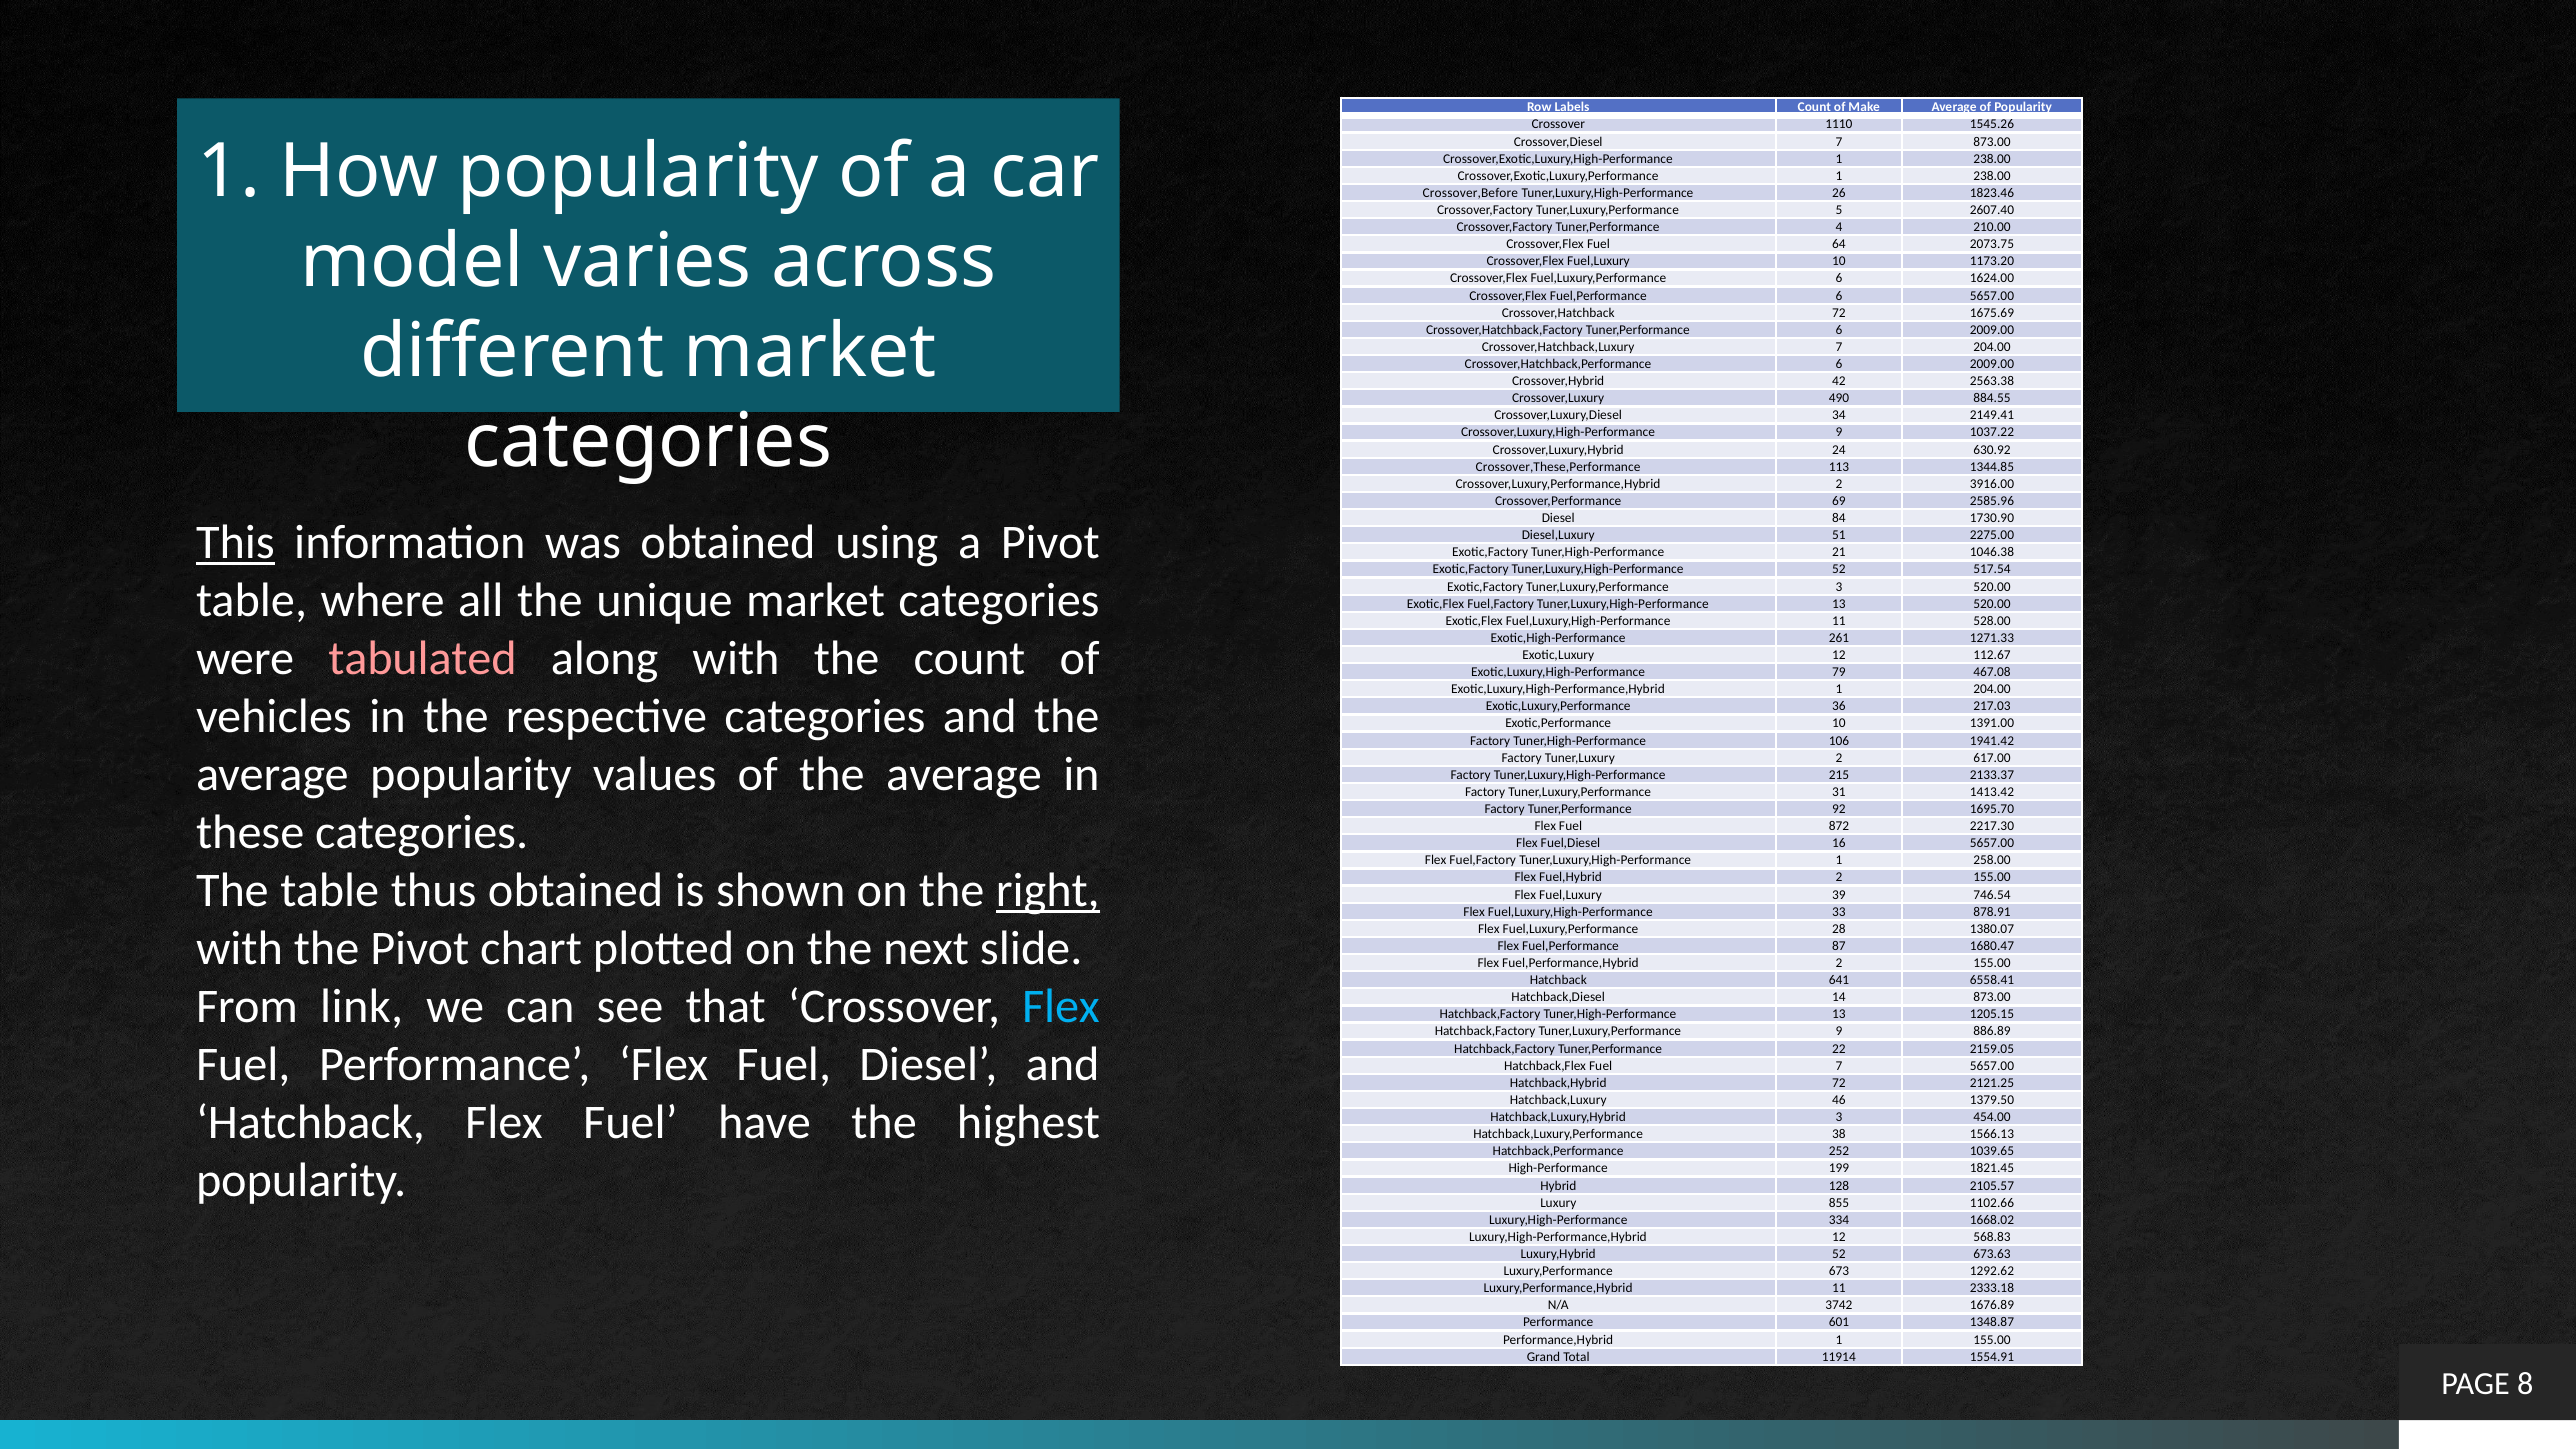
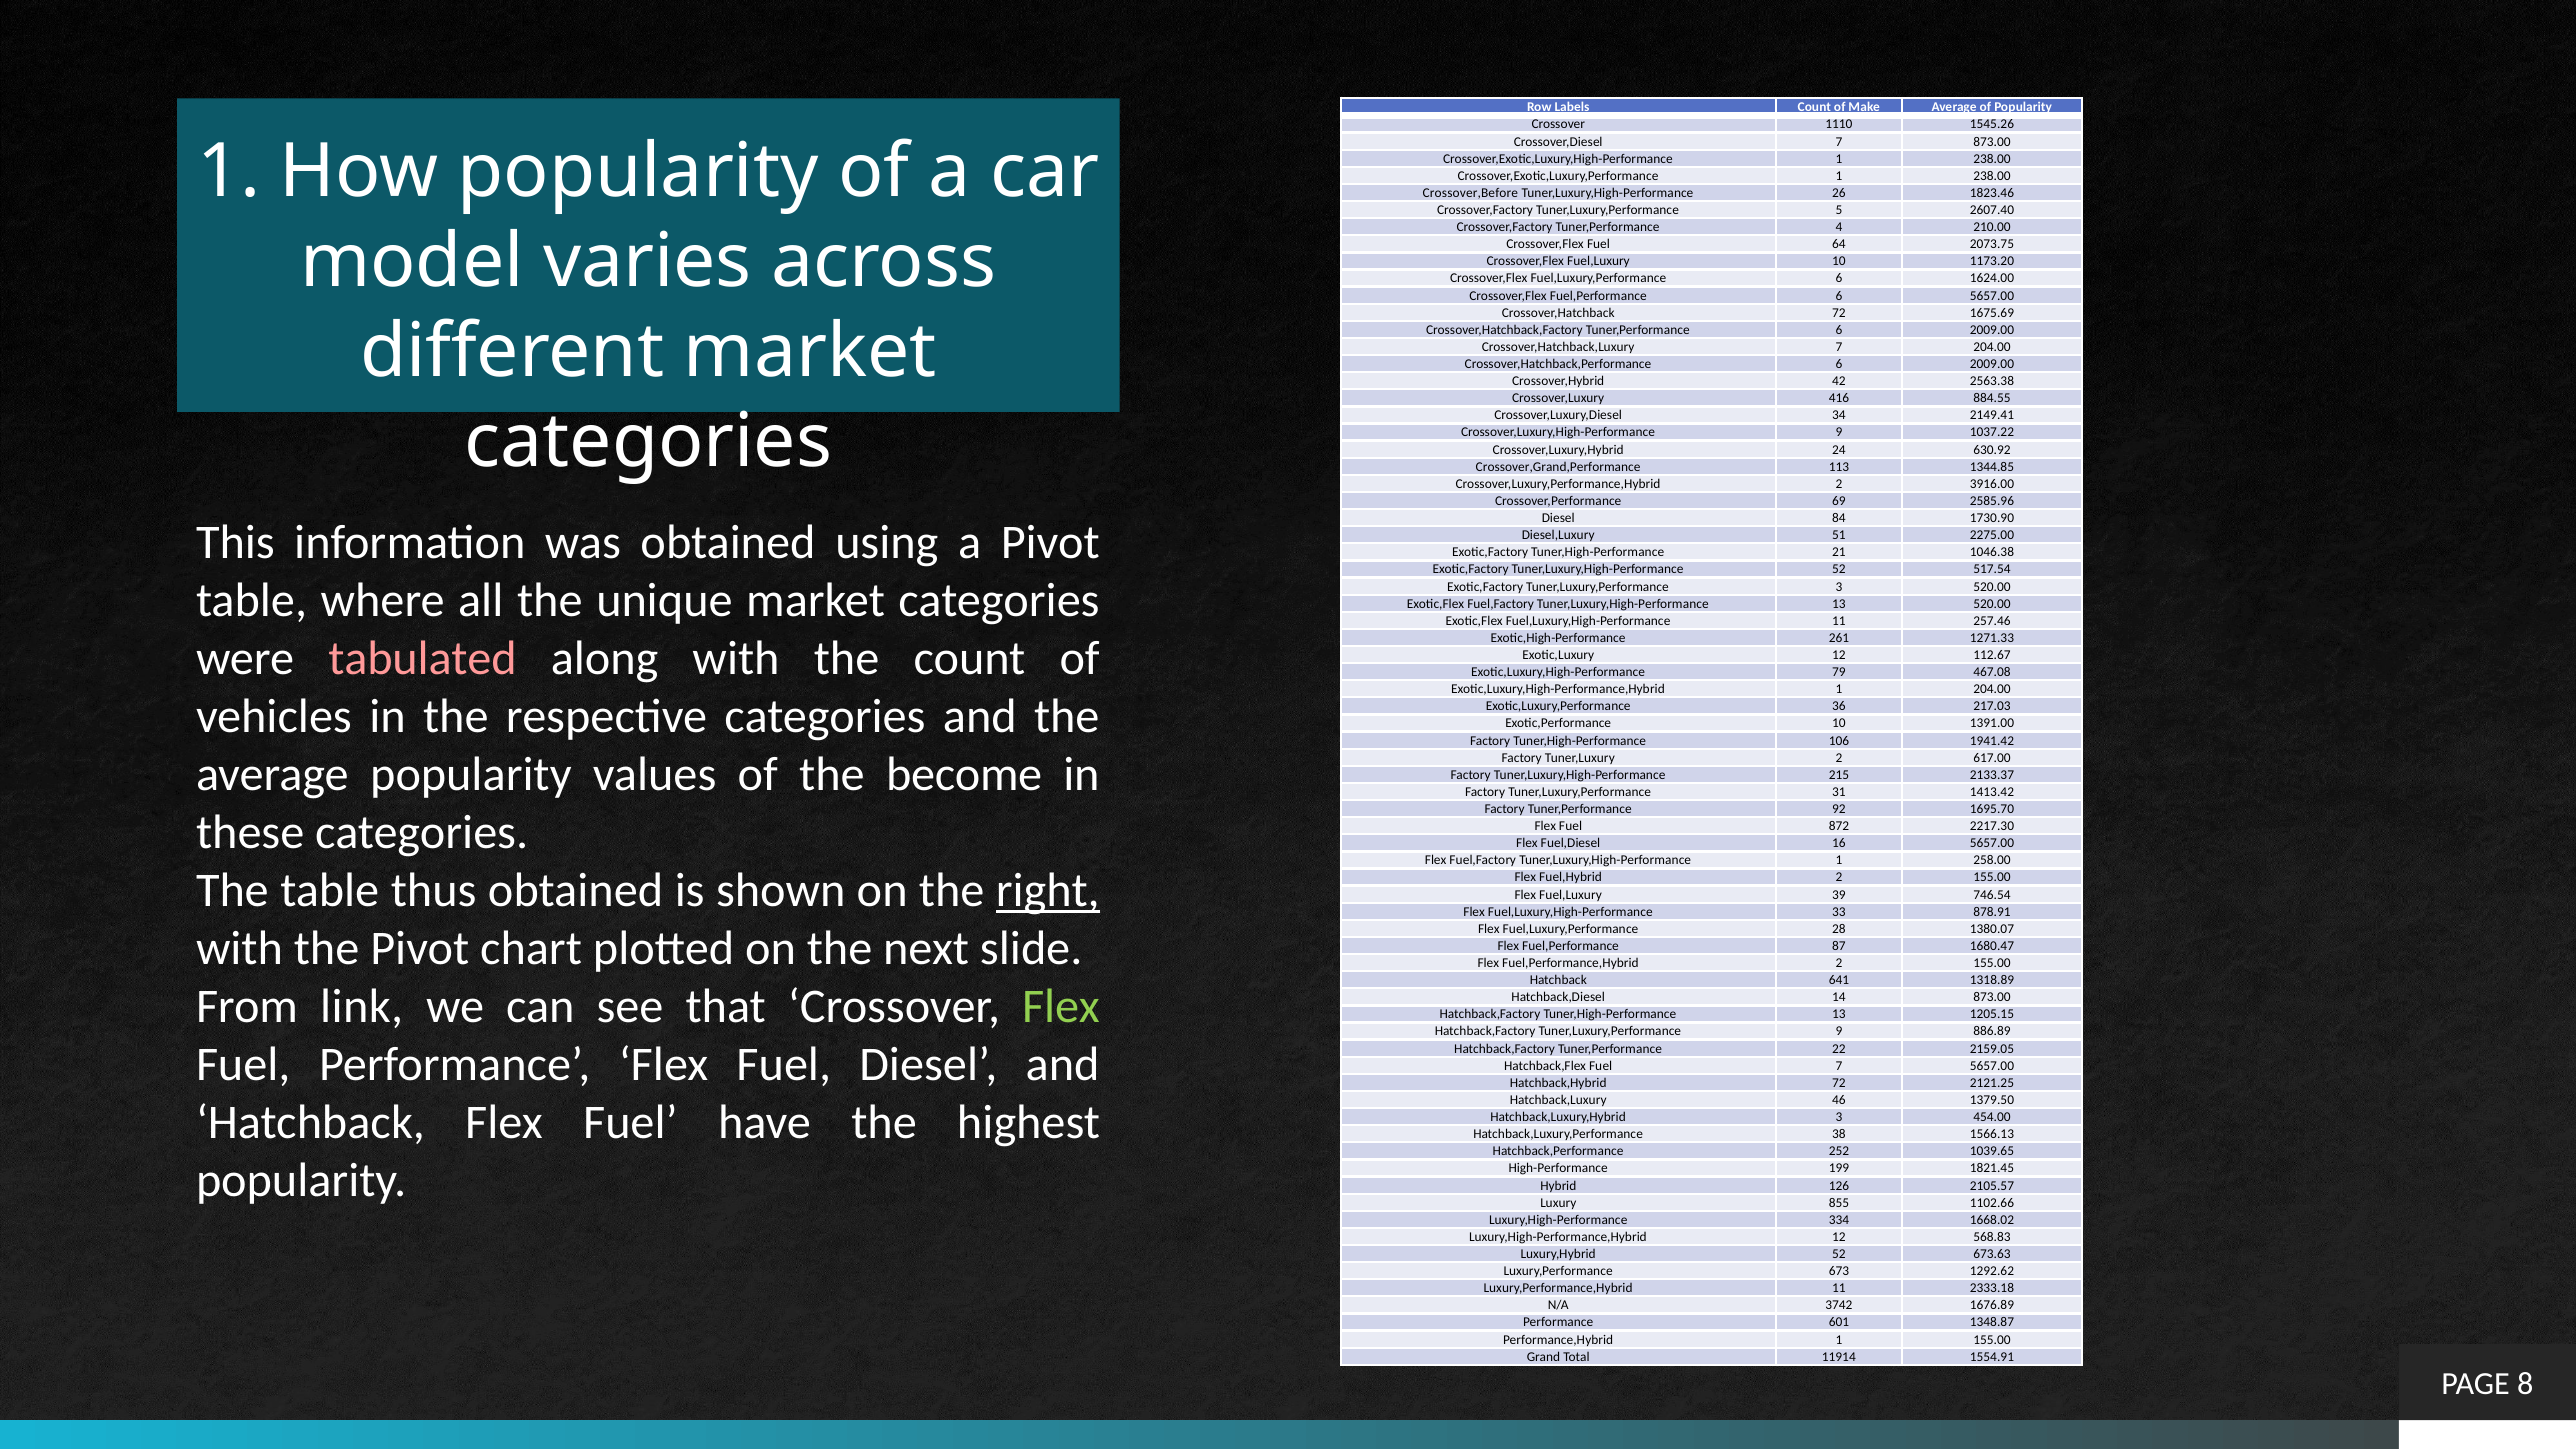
490: 490 -> 416
Crossover,These,Performance: Crossover,These,Performance -> Crossover,Grand,Performance
This underline: present -> none
528.00: 528.00 -> 257.46
of the average: average -> become
6558.41: 6558.41 -> 1318.89
Flex at (1061, 1006) colour: light blue -> light green
128: 128 -> 126
